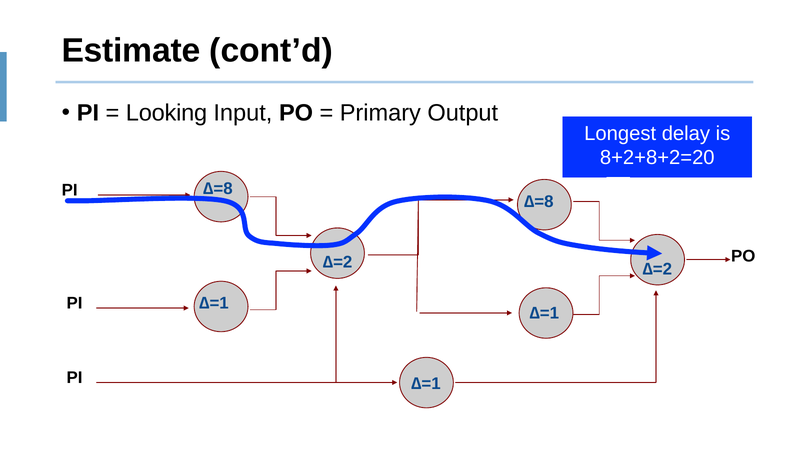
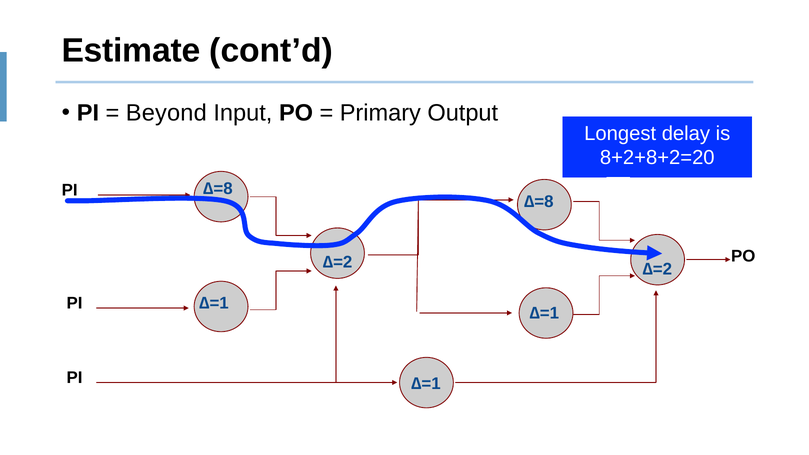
Looking: Looking -> Beyond
